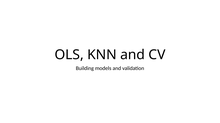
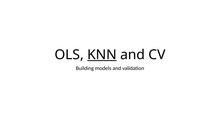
KNN underline: none -> present
